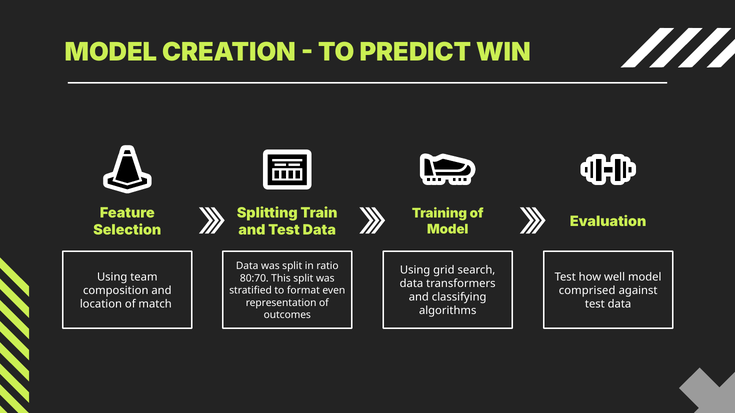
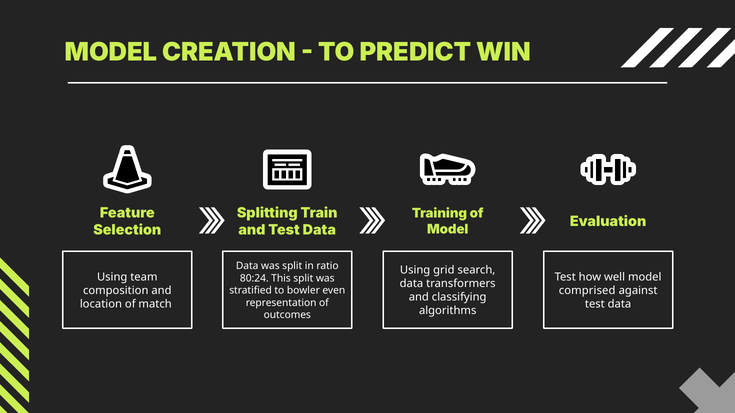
80:70: 80:70 -> 80:24
format: format -> bowler
